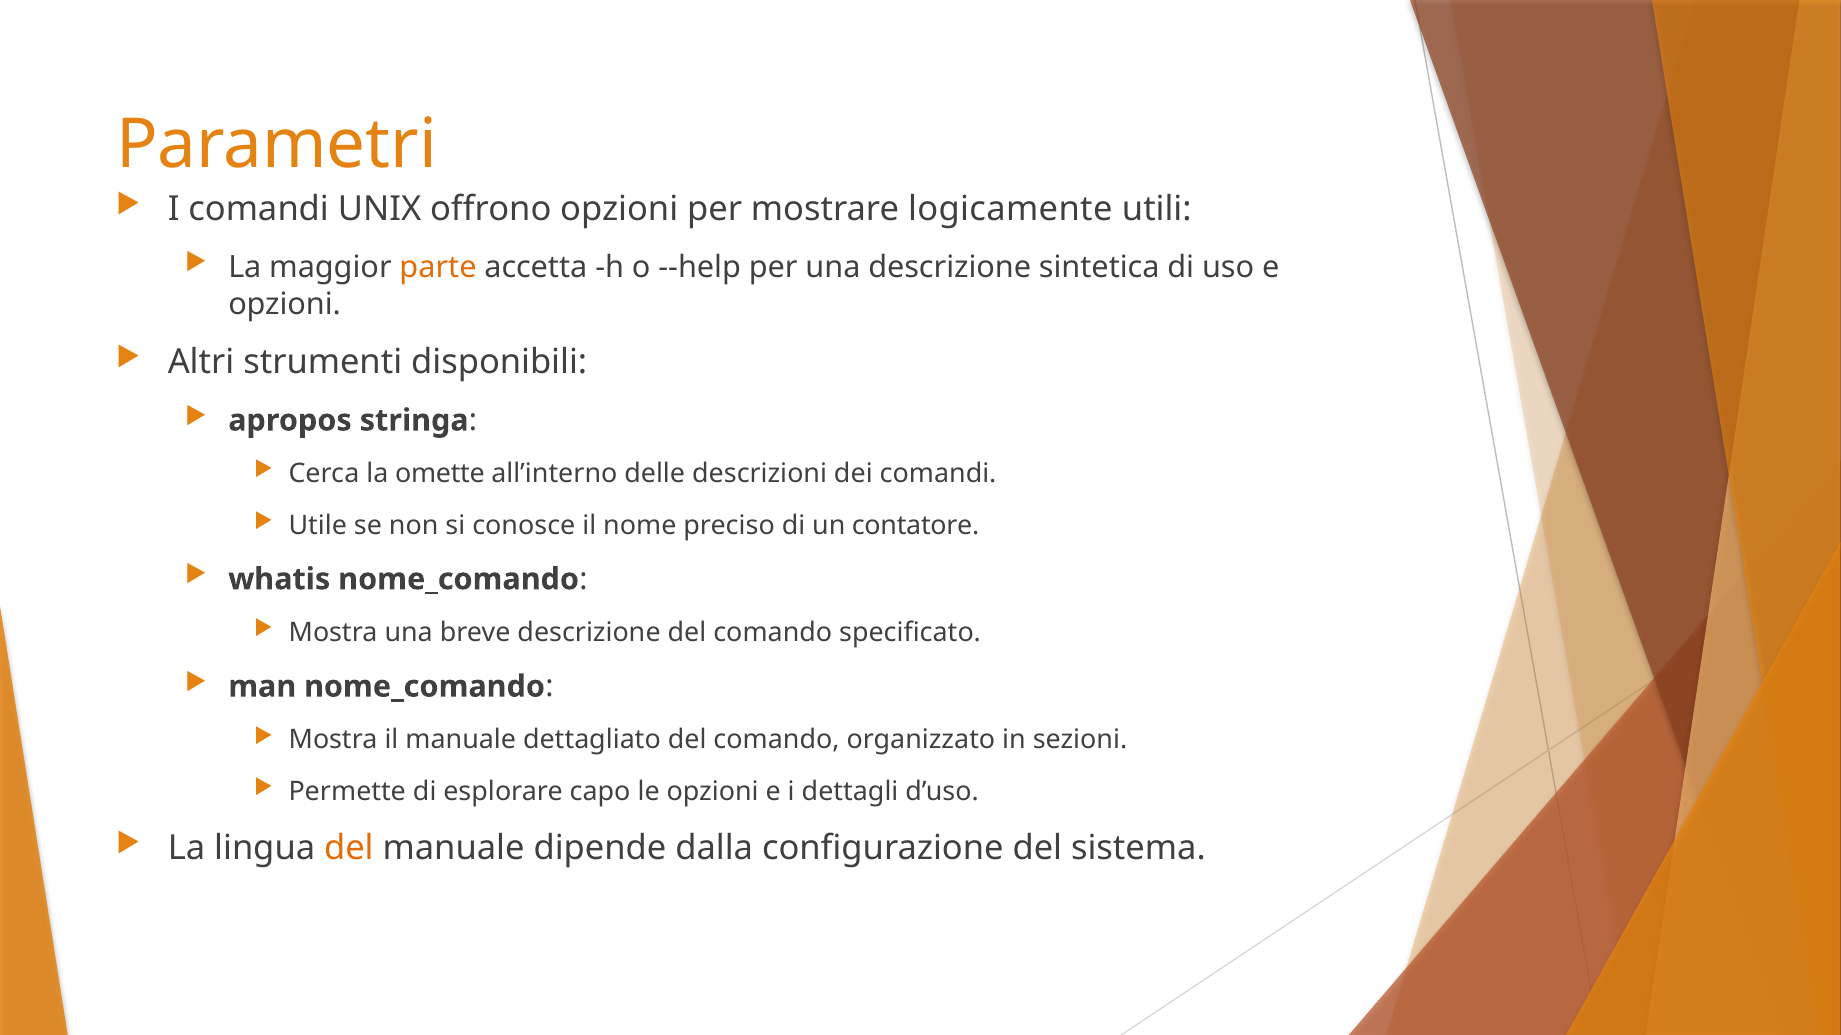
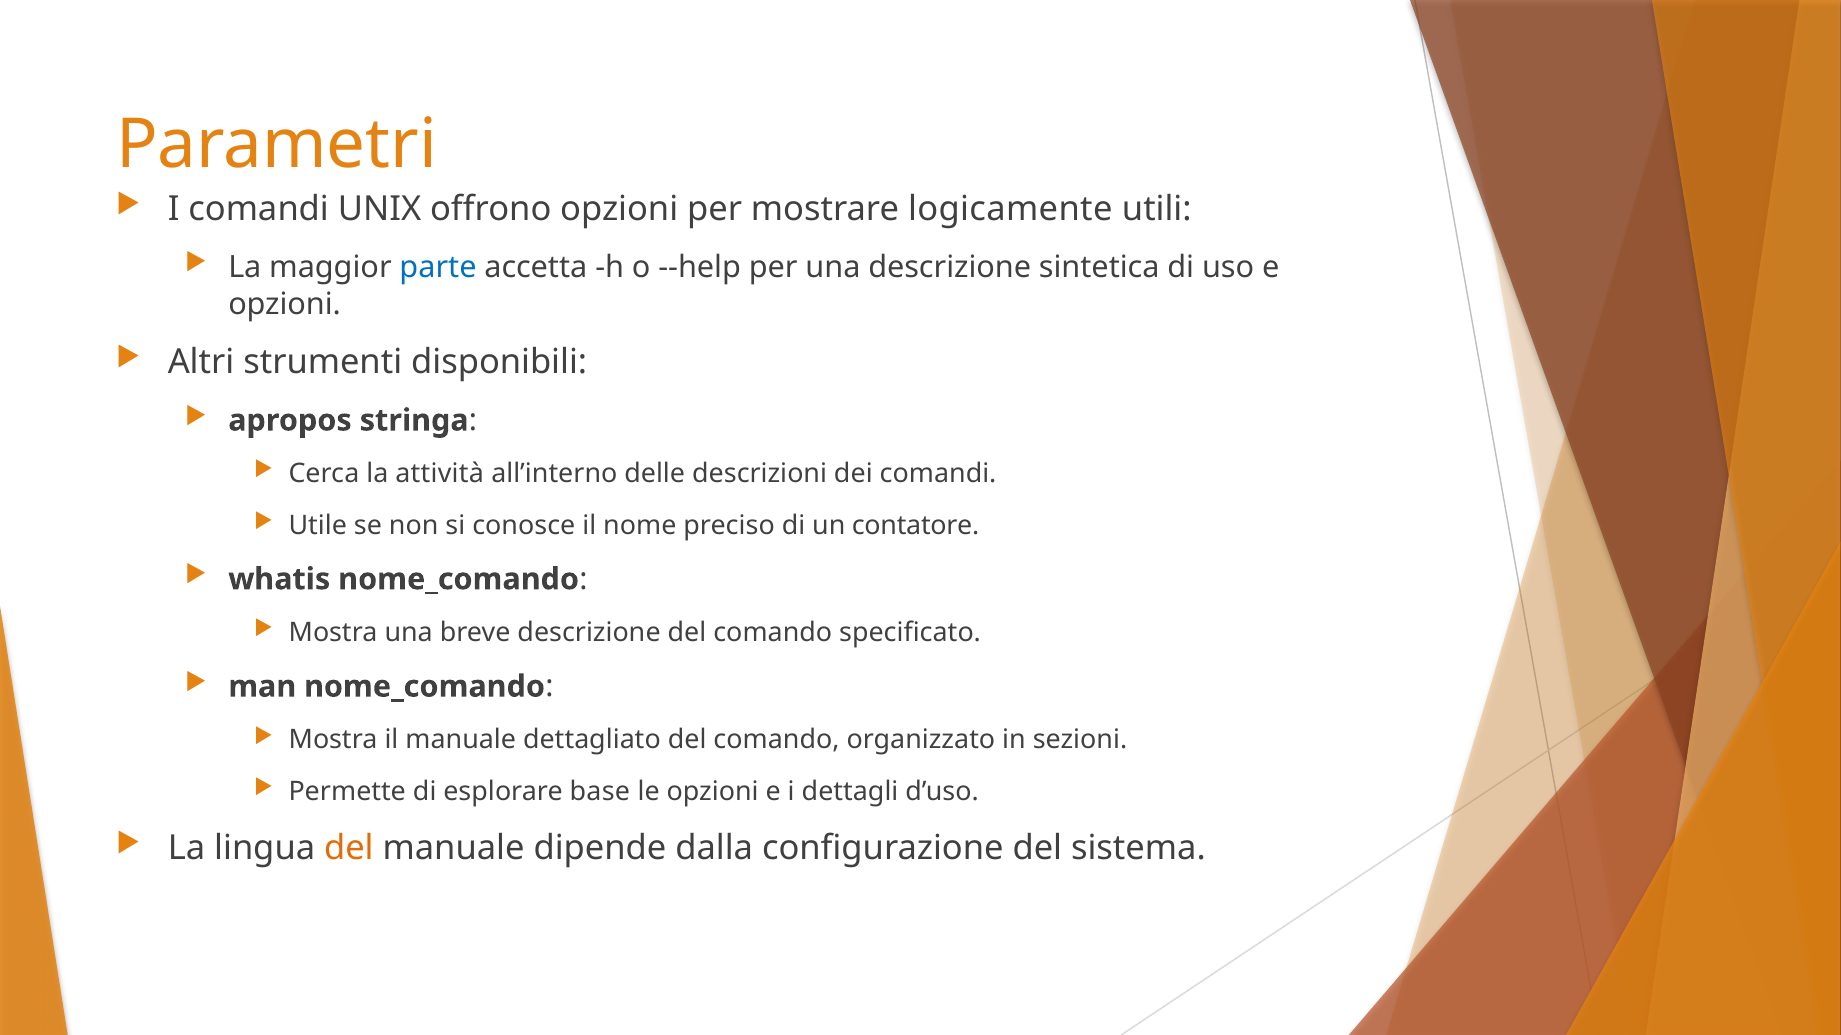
parte colour: orange -> blue
omette: omette -> attività
capo: capo -> base
